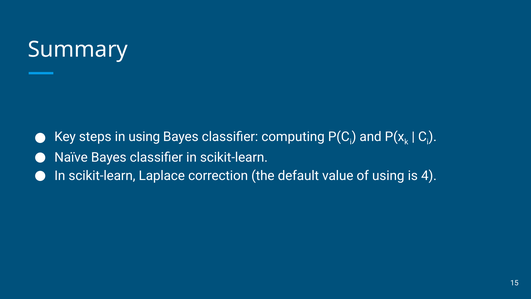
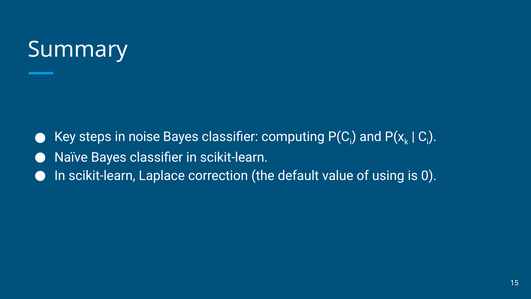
in using: using -> noise
4: 4 -> 0
